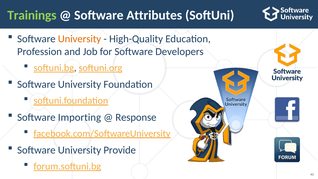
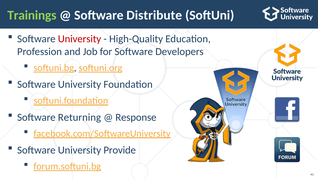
Attributes: Attributes -> Distribute
University at (80, 39) colour: orange -> red
Importing: Importing -> Returning
